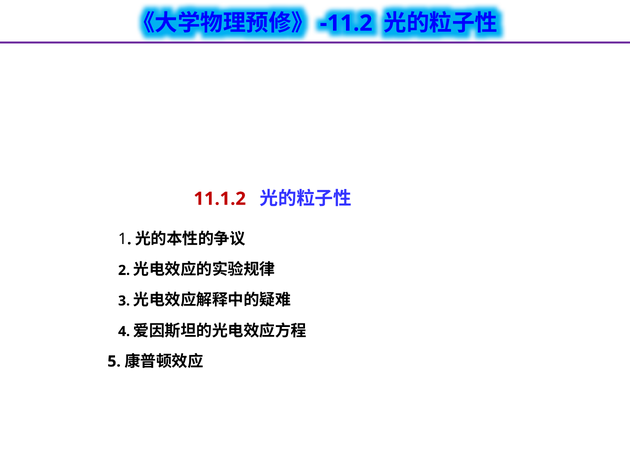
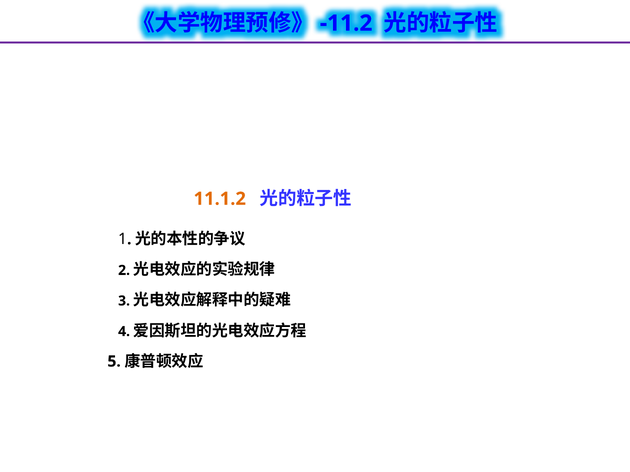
11.1.2 colour: red -> orange
